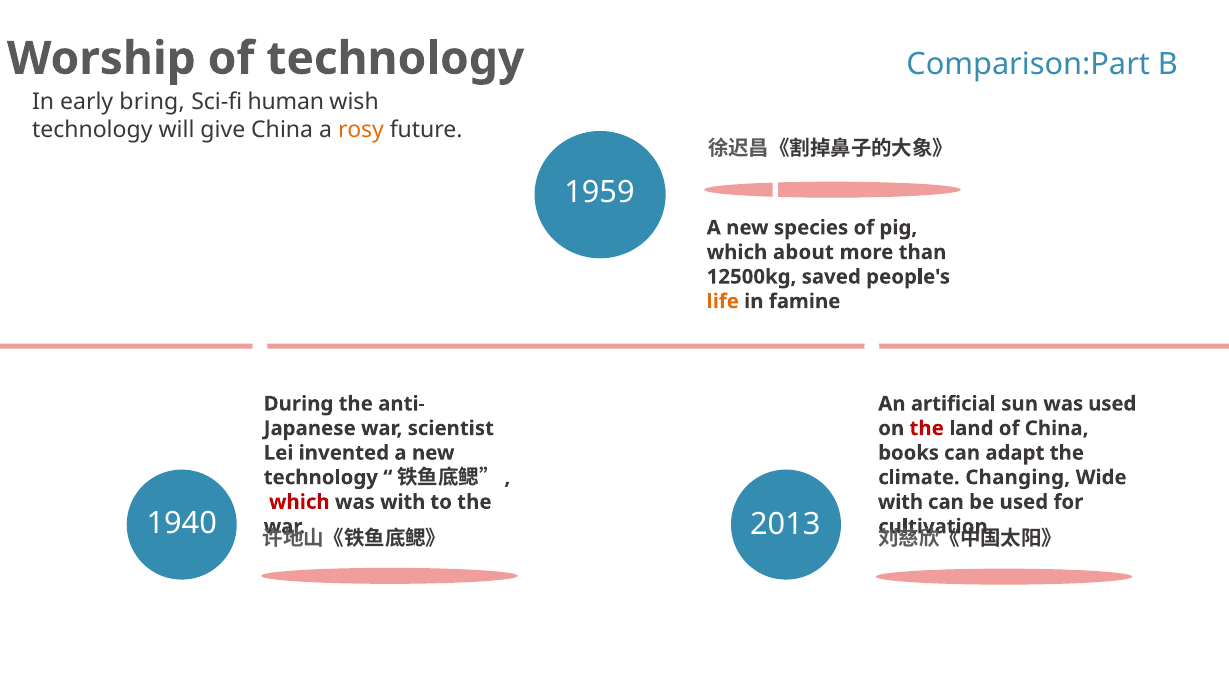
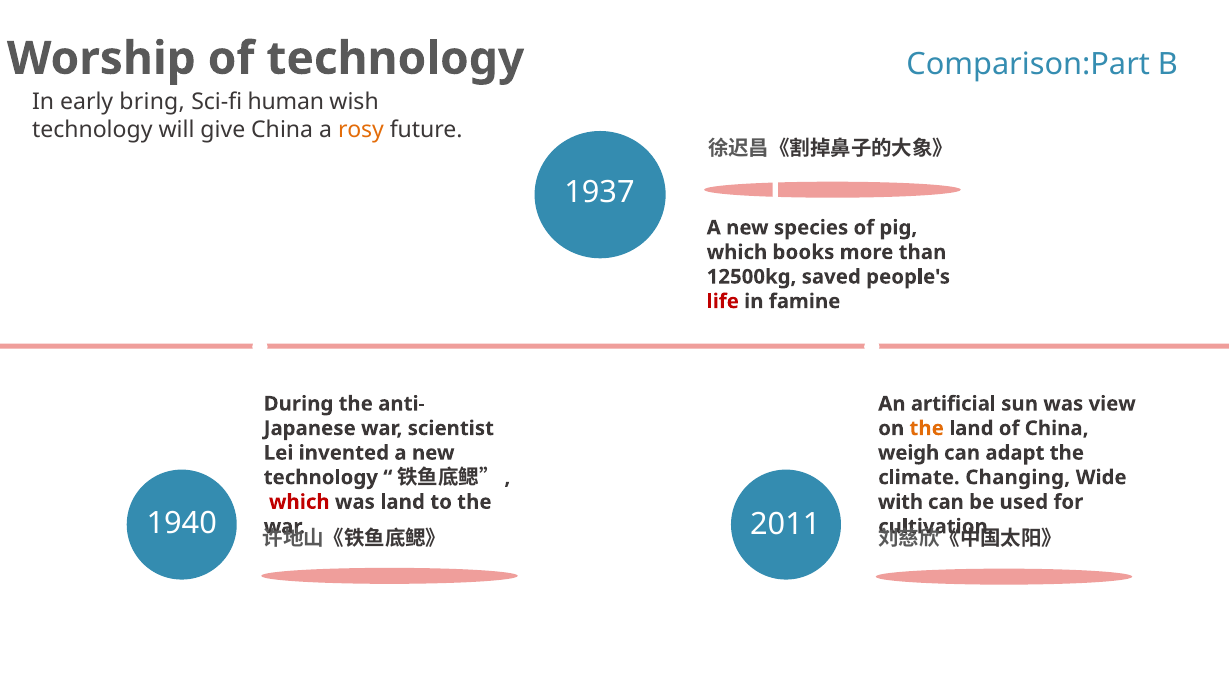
1959: 1959 -> 1937
about: about -> books
life colour: orange -> red
was used: used -> view
the at (927, 429) colour: red -> orange
books: books -> weigh
was with: with -> land
2013: 2013 -> 2011
